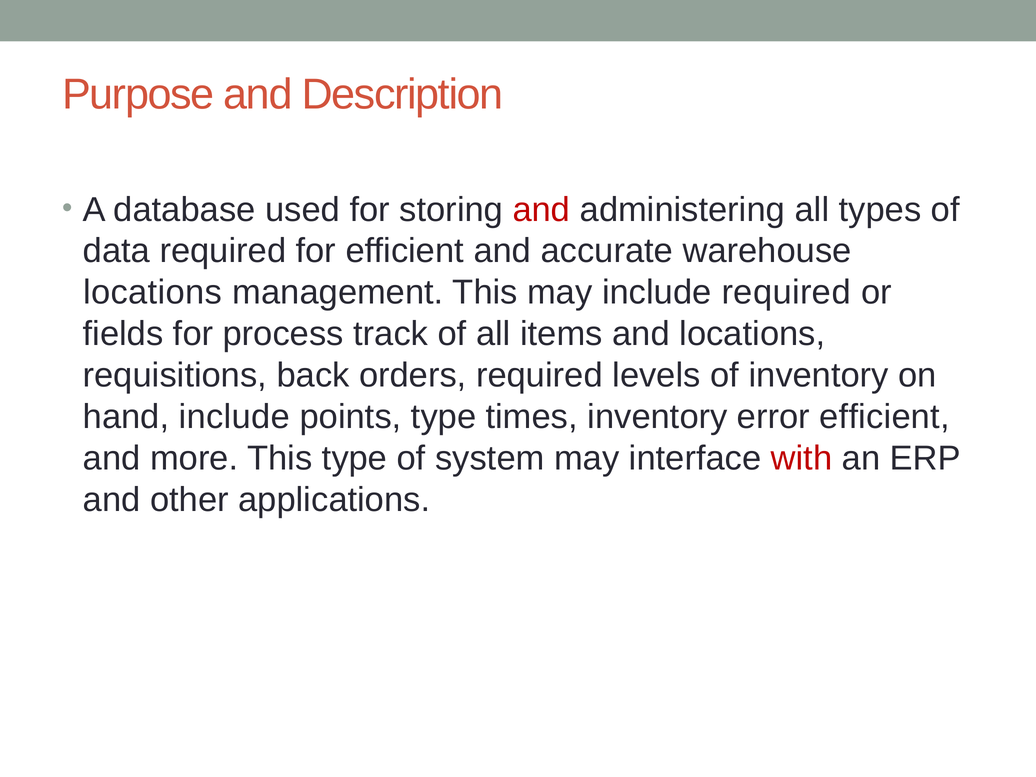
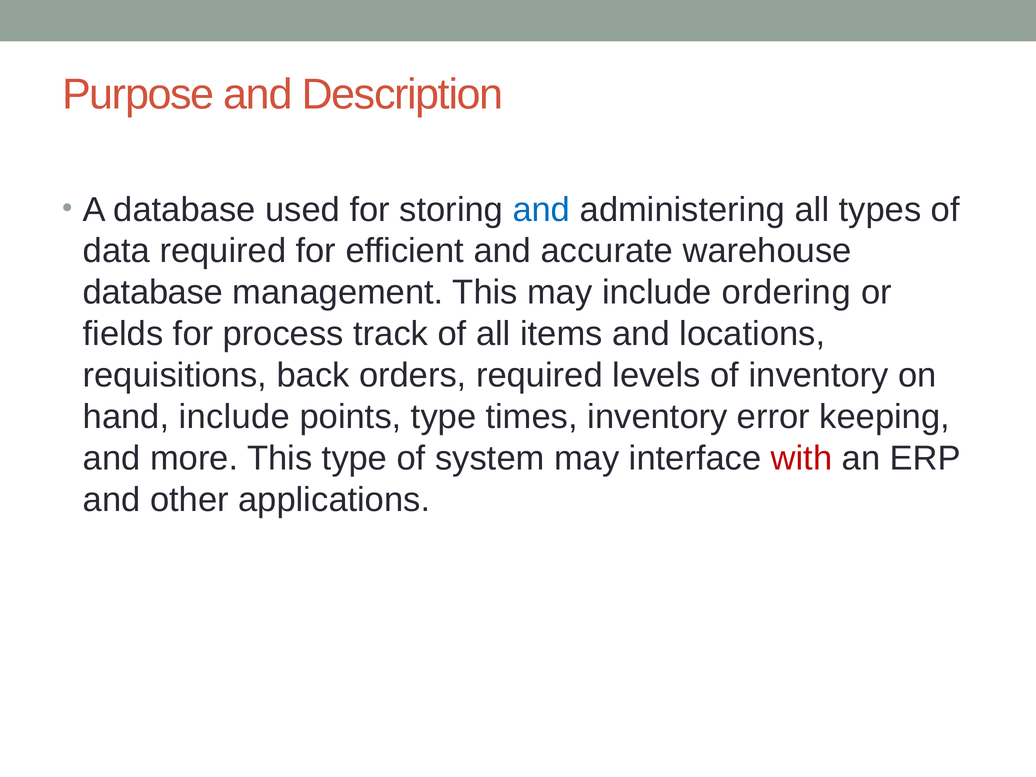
and at (541, 210) colour: red -> blue
locations at (153, 293): locations -> database
include required: required -> ordering
error efficient: efficient -> keeping
